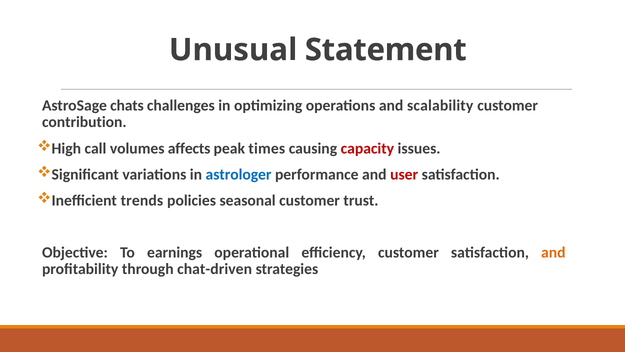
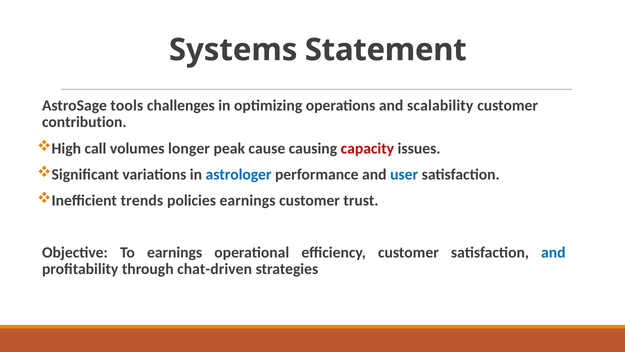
Unusual: Unusual -> Systems
chats: chats -> tools
affects: affects -> longer
times: times -> cause
user colour: red -> blue
policies seasonal: seasonal -> earnings
and at (553, 252) colour: orange -> blue
